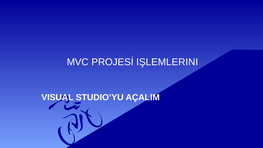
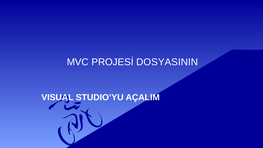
IŞLEMLERINI: IŞLEMLERINI -> DOSYASININ
